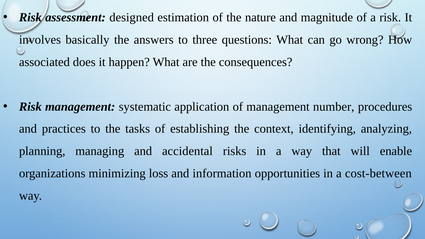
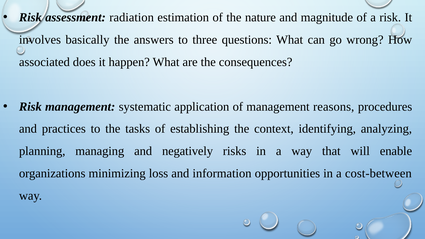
designed: designed -> radiation
number: number -> reasons
accidental: accidental -> negatively
